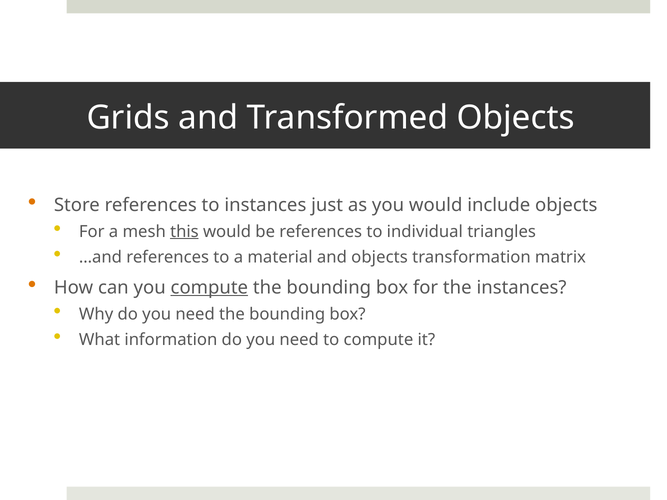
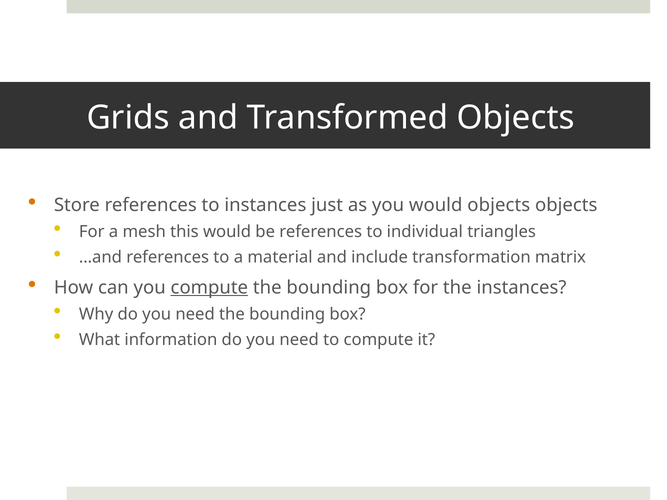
would include: include -> objects
this underline: present -> none
and objects: objects -> include
